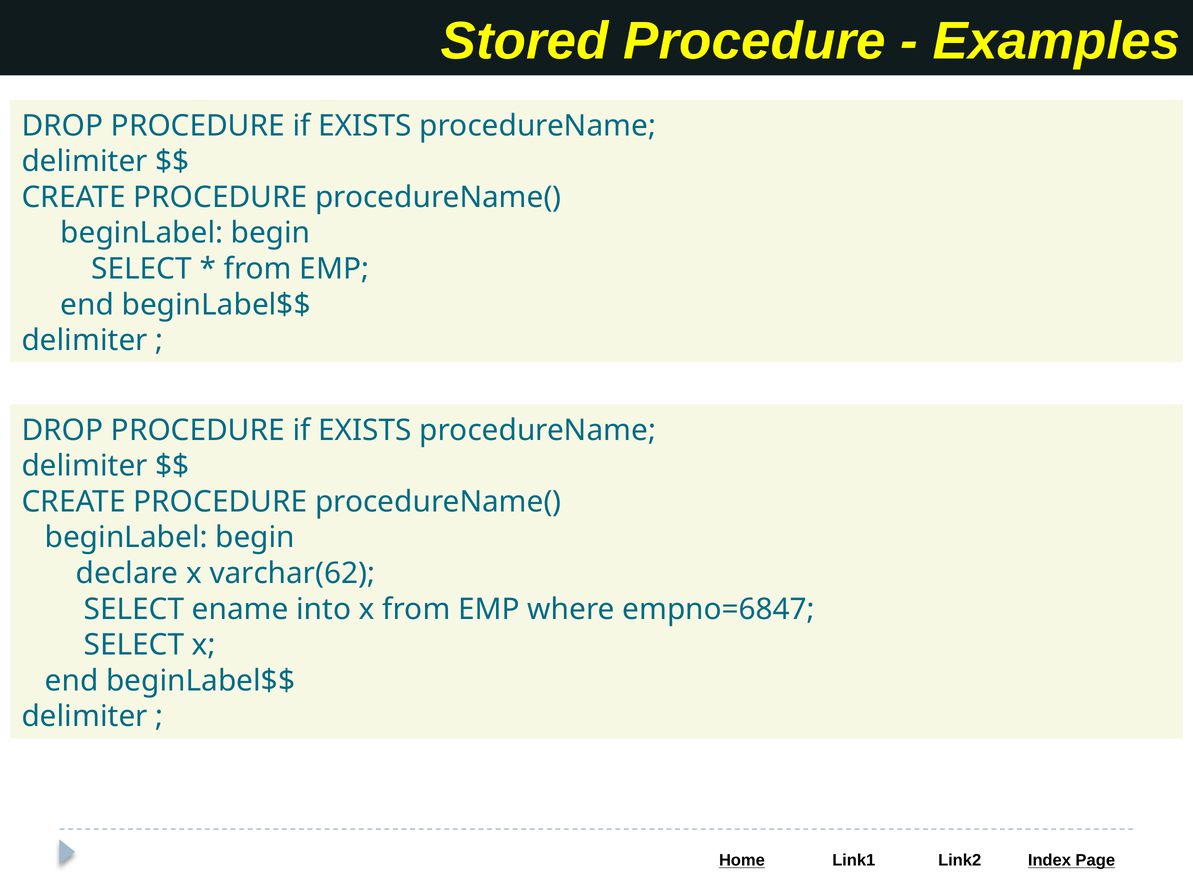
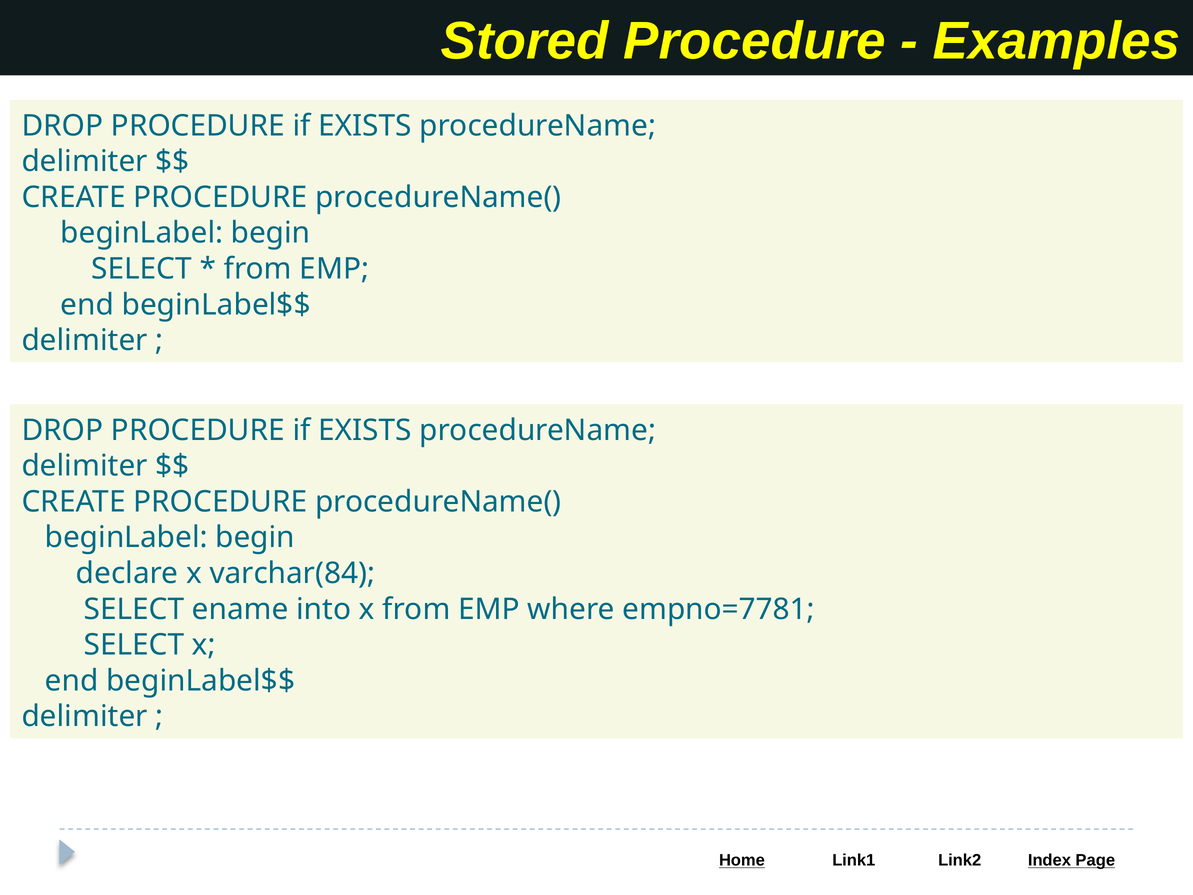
varchar(62: varchar(62 -> varchar(84
empno=6847: empno=6847 -> empno=7781
